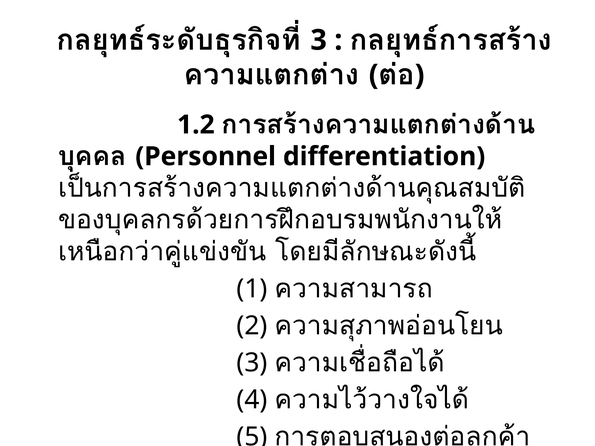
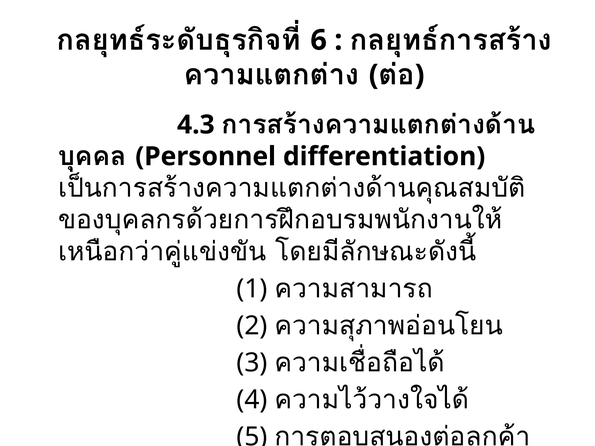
3 at (319, 40): 3 -> 6
1.2: 1.2 -> 4.3
